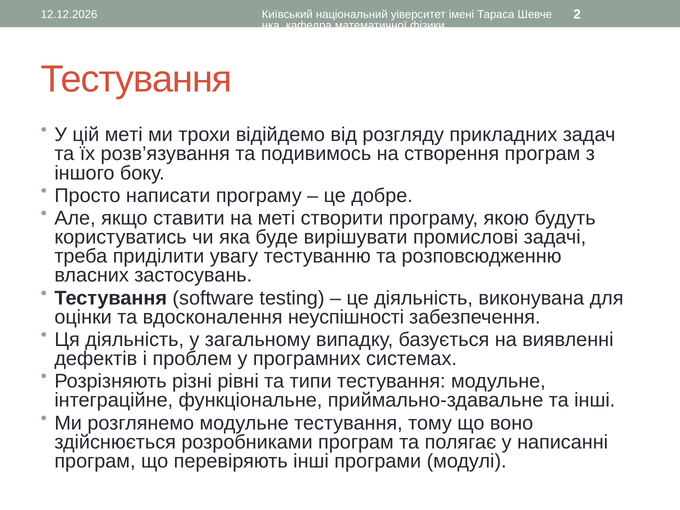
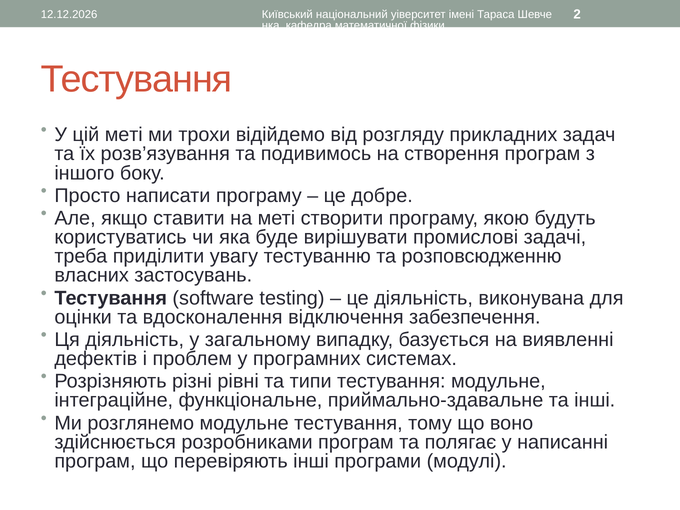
неуспішності: неуспішності -> відключення
